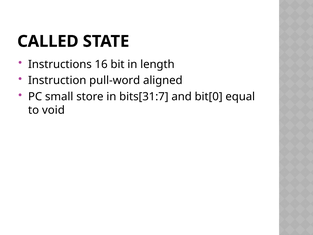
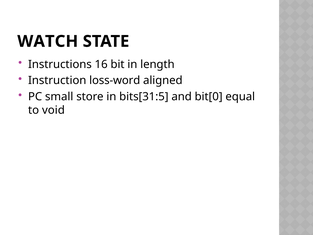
CALLED: CALLED -> WATCH
pull-word: pull-word -> loss-word
bits[31:7: bits[31:7 -> bits[31:5
